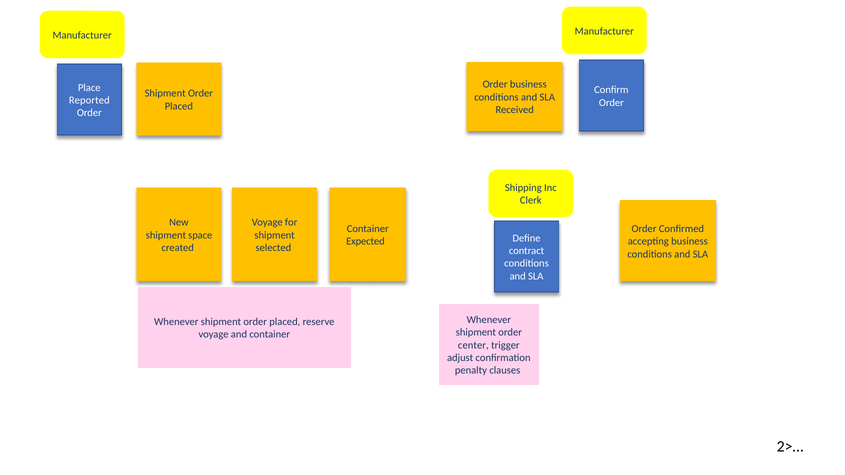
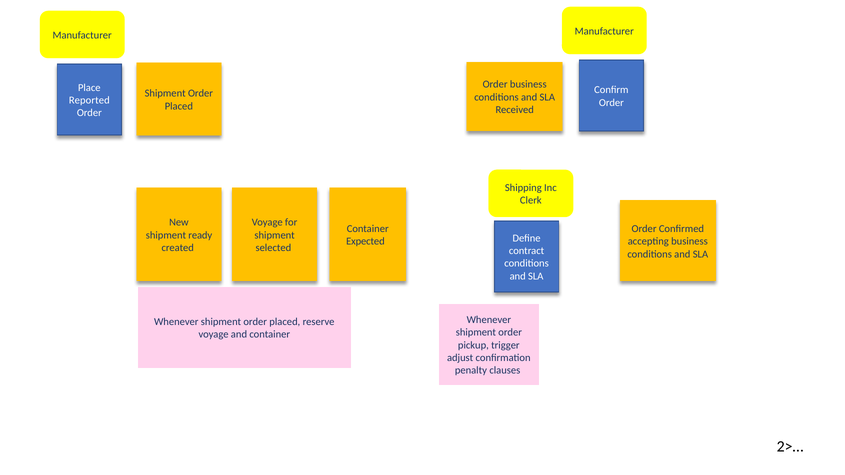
space: space -> ready
center: center -> pickup
